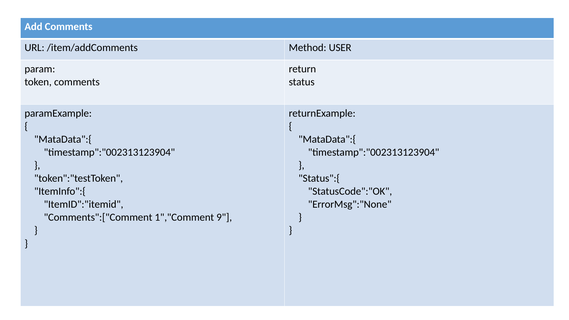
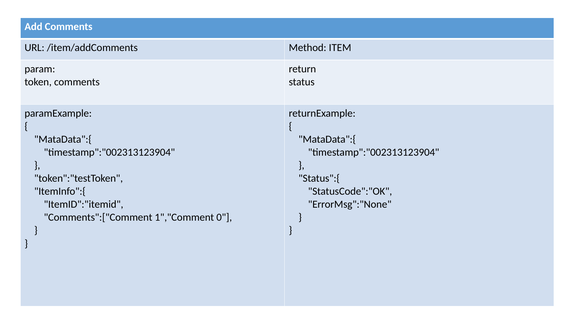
USER: USER -> ITEM
9: 9 -> 0
